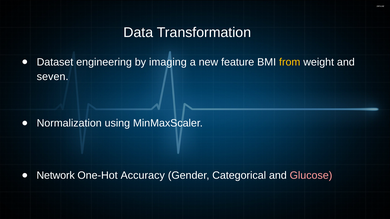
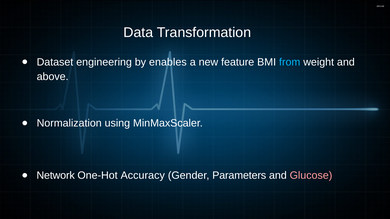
imaging: imaging -> enables
from colour: yellow -> light blue
seven: seven -> above
Categorical: Categorical -> Parameters
